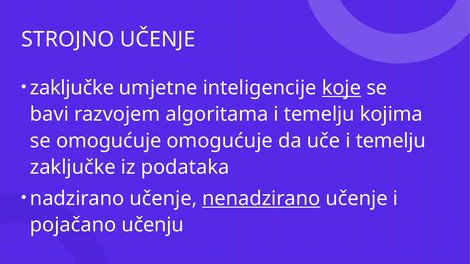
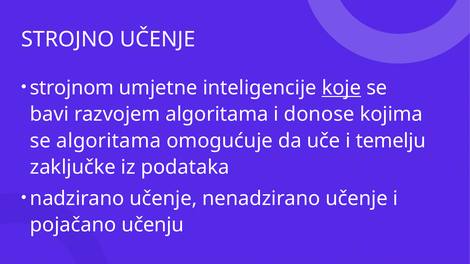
zaključke at (72, 88): zaključke -> strojnom
algoritama i temelju: temelju -> donose
se omogućuje: omogućuje -> algoritama
nenadzirano underline: present -> none
